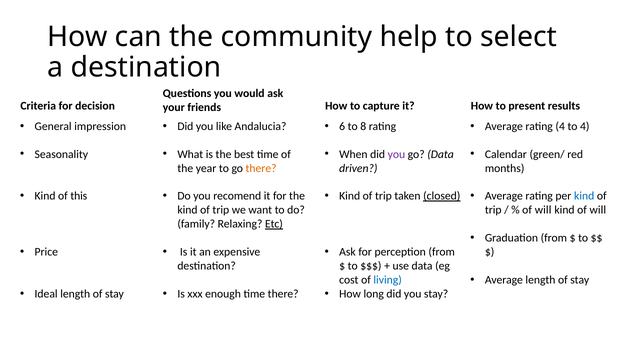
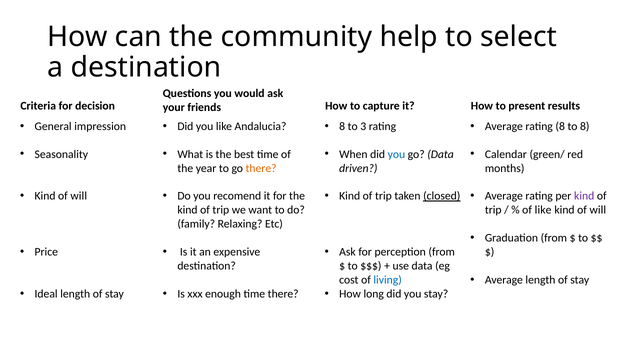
6 at (342, 126): 6 -> 8
8: 8 -> 3
rating 4: 4 -> 8
to 4: 4 -> 8
you at (396, 154) colour: purple -> blue
this at (79, 196): this -> will
kind at (584, 196) colour: blue -> purple
will at (543, 210): will -> like
Etc underline: present -> none
